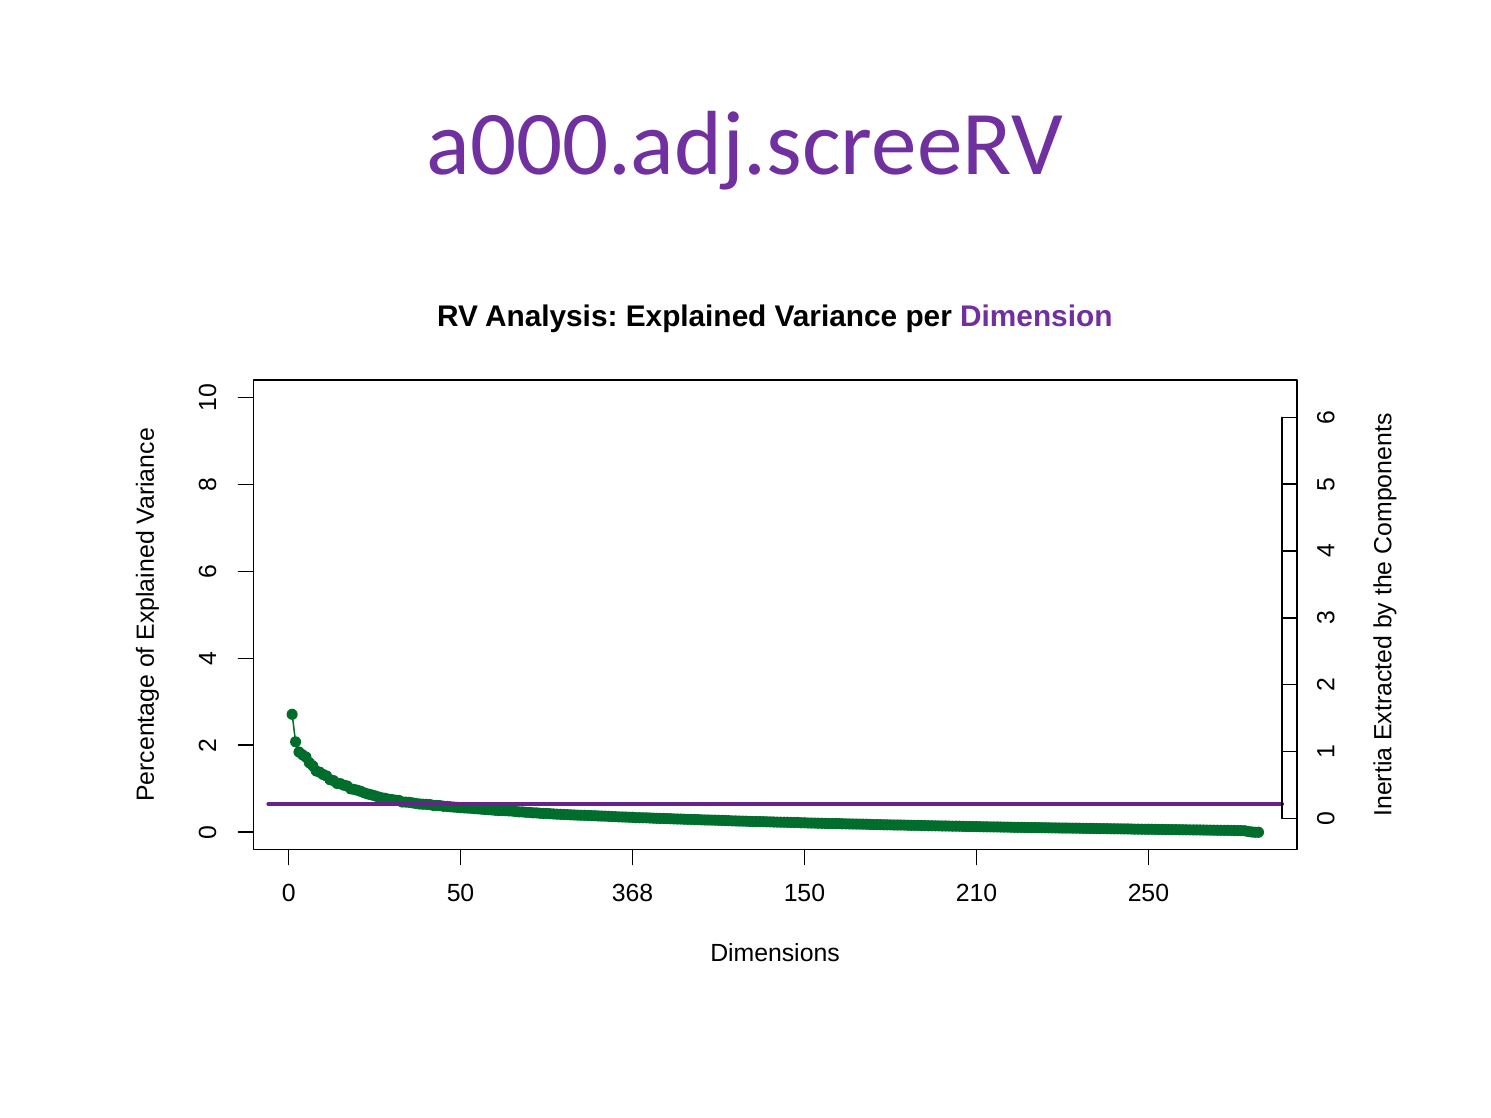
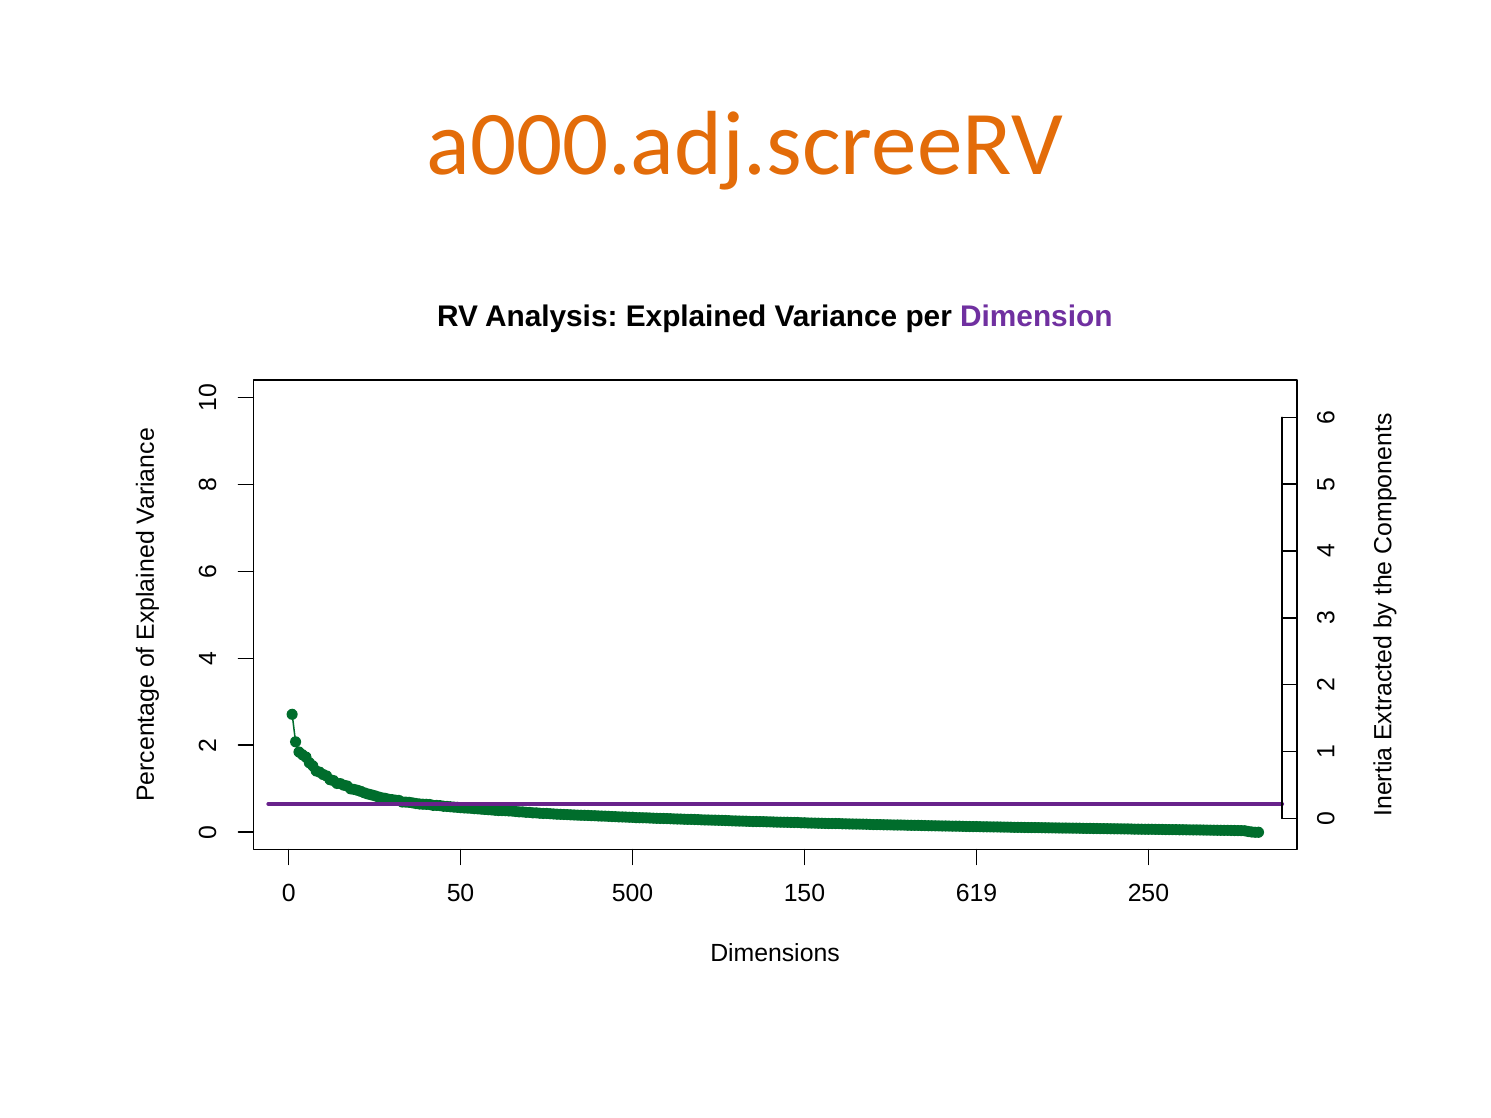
a000.adj.screeRV colour: purple -> orange
368: 368 -> 500
210: 210 -> 619
